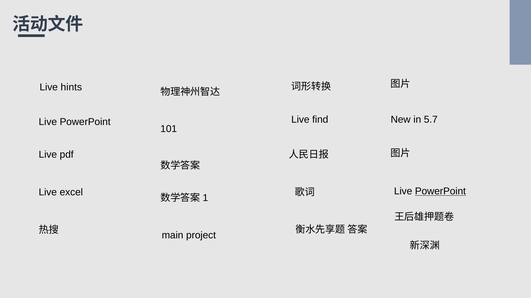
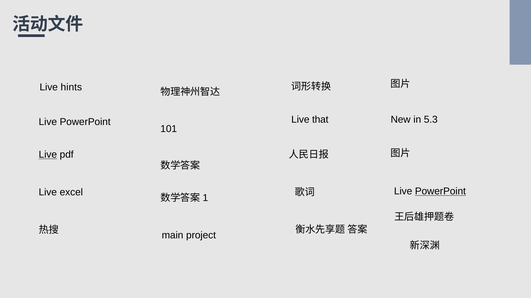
find: find -> that
5.7: 5.7 -> 5.3
Live at (48, 155) underline: none -> present
